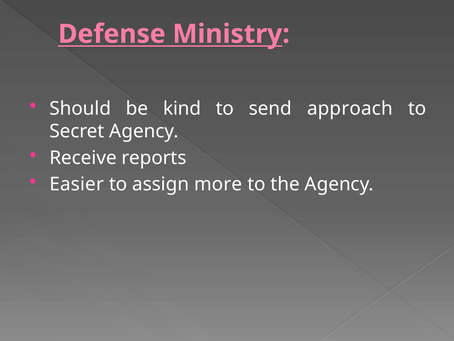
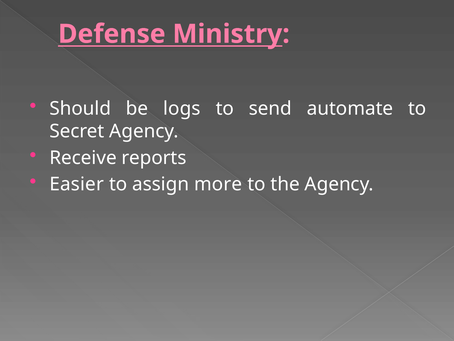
kind: kind -> logs
approach: approach -> automate
